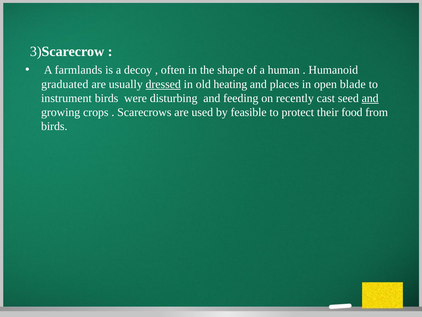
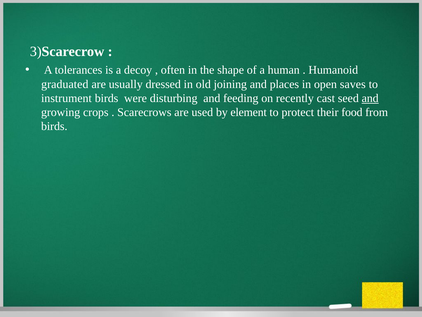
farmlands: farmlands -> tolerances
dressed underline: present -> none
heating: heating -> joining
blade: blade -> saves
feasible: feasible -> element
